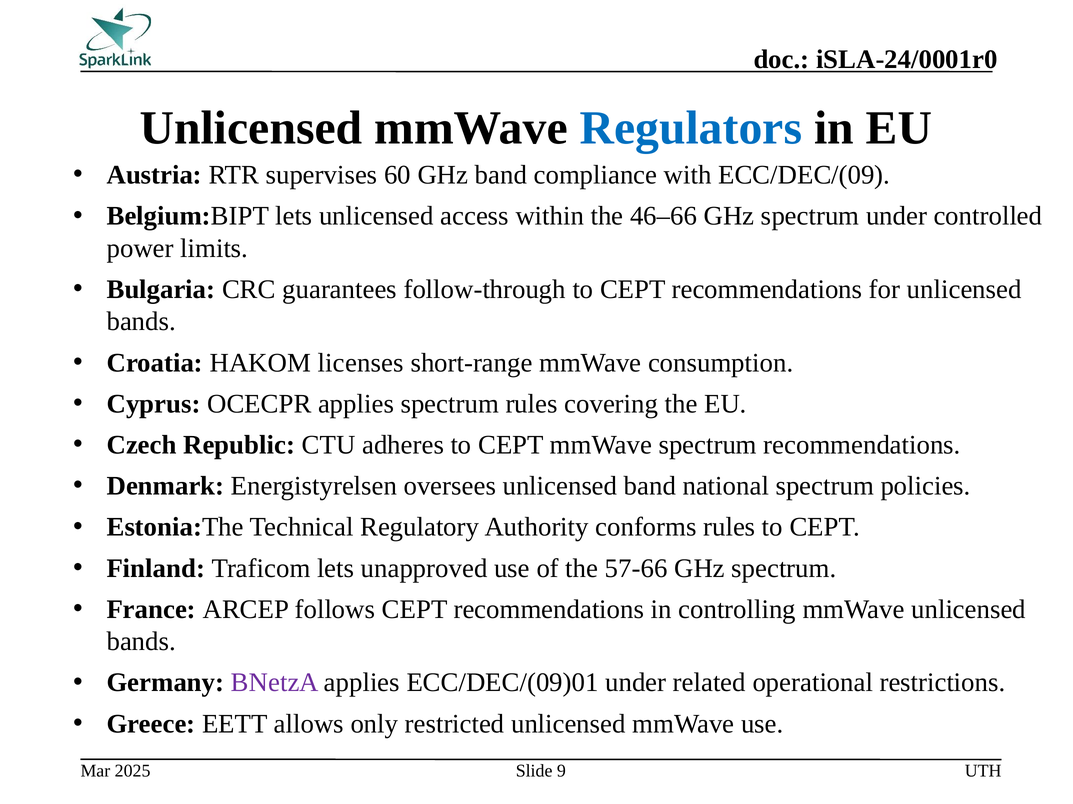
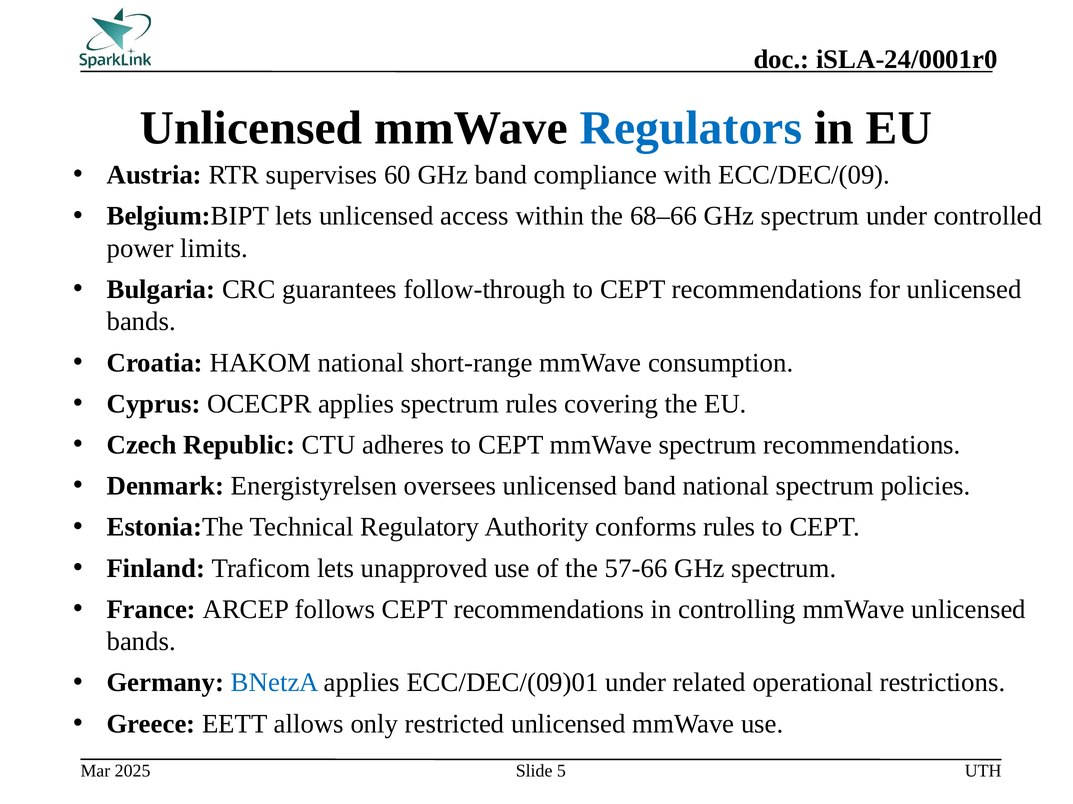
46–66: 46–66 -> 68–66
HAKOM licenses: licenses -> national
BNetzA colour: purple -> blue
9: 9 -> 5
